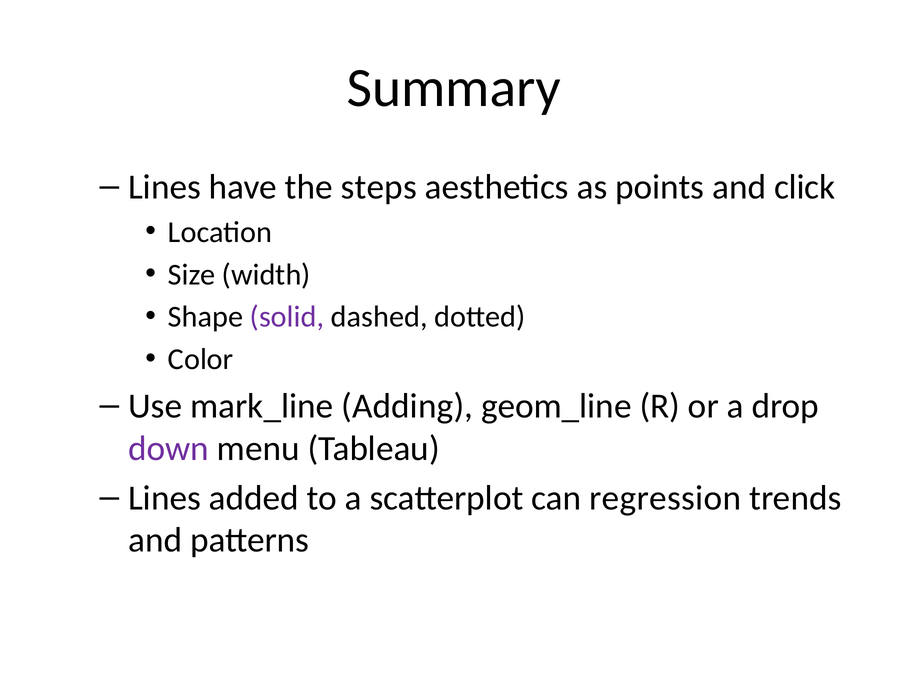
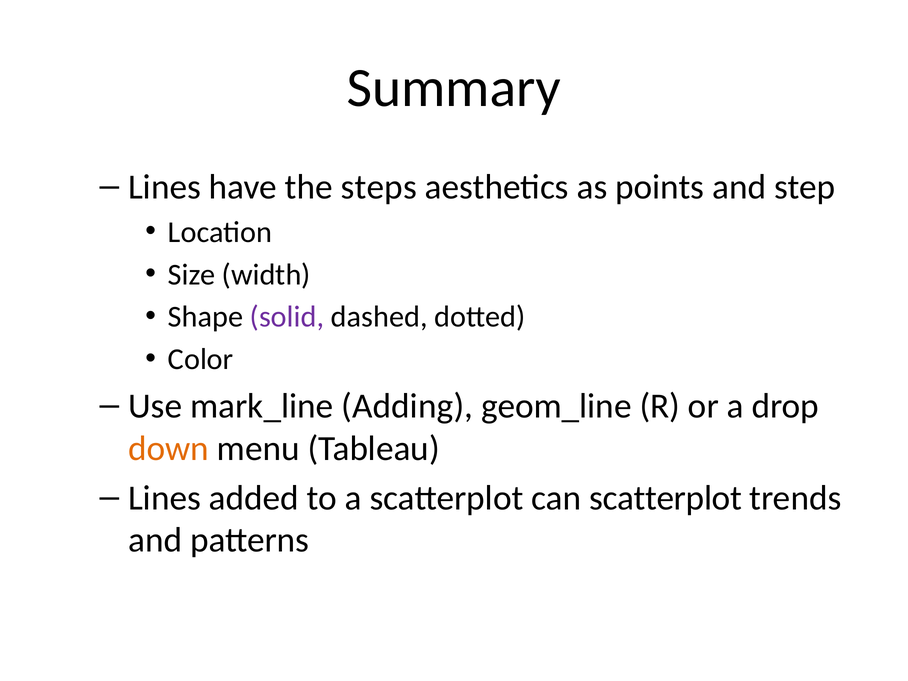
click: click -> step
down colour: purple -> orange
can regression: regression -> scatterplot
